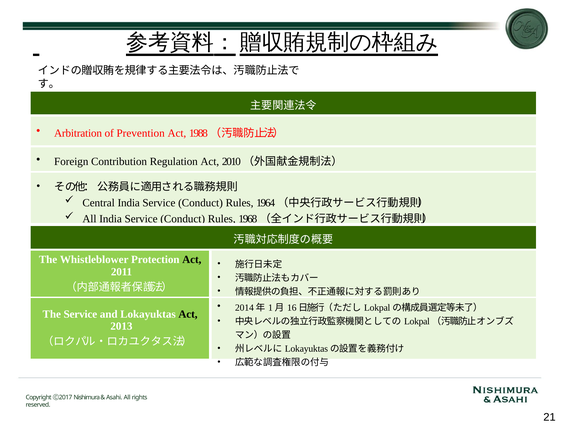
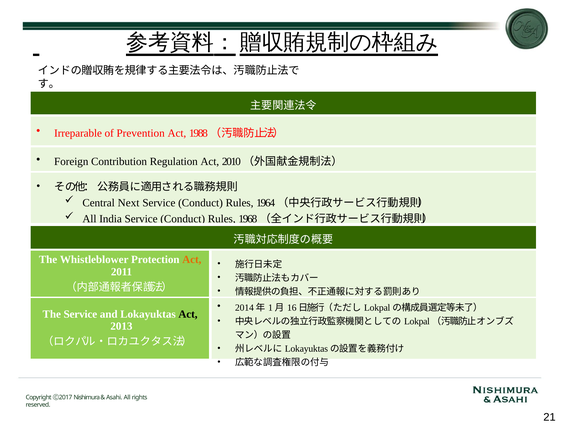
Arbitration: Arbitration -> Irreparable
Central India: India -> Next
Act at (192, 260) colour: black -> orange
